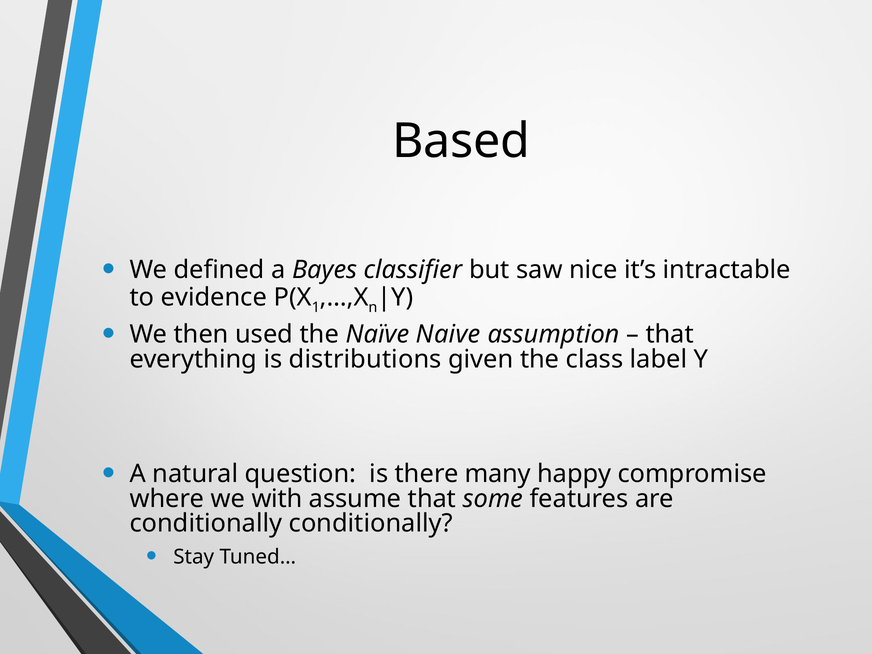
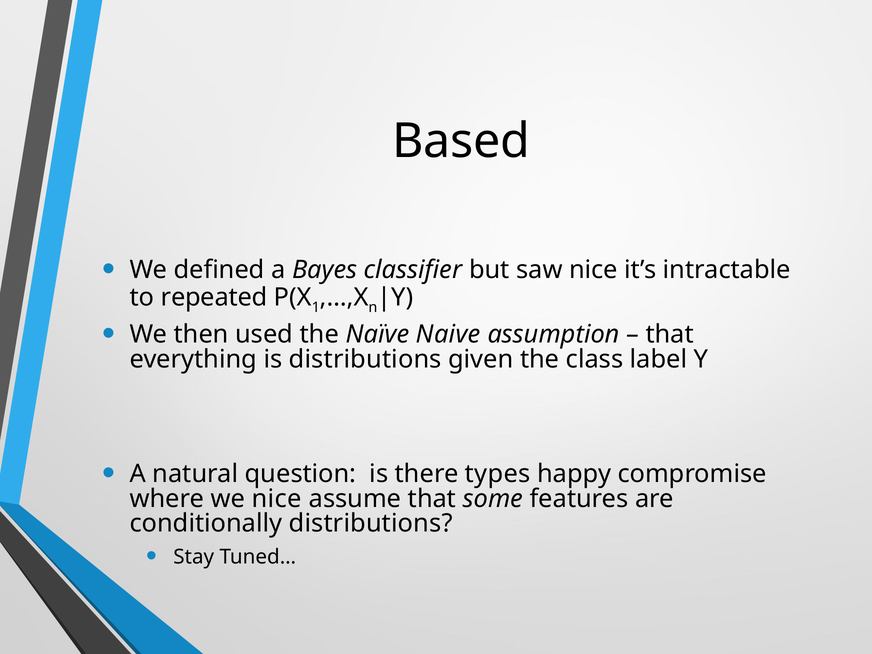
evidence: evidence -> repeated
many: many -> types
we with: with -> nice
conditionally conditionally: conditionally -> distributions
